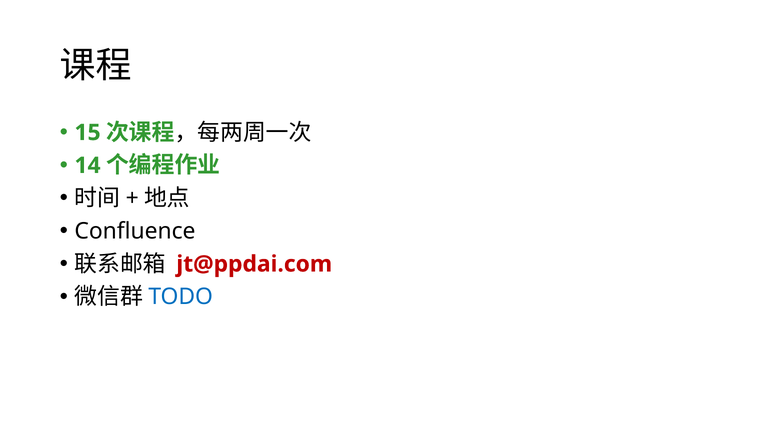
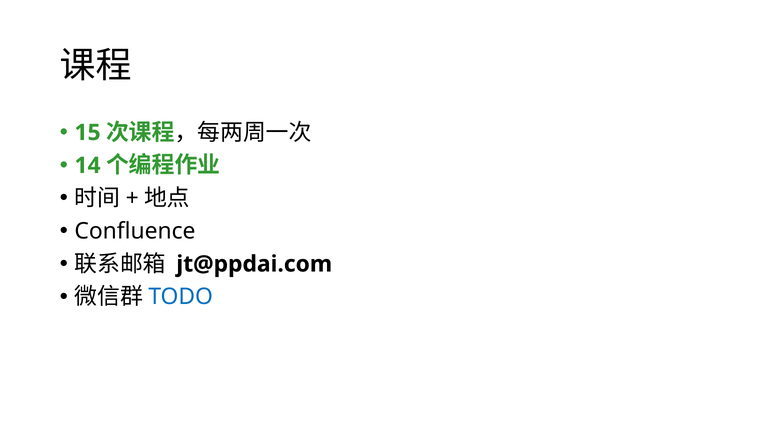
jt@ppdai.com colour: red -> black
